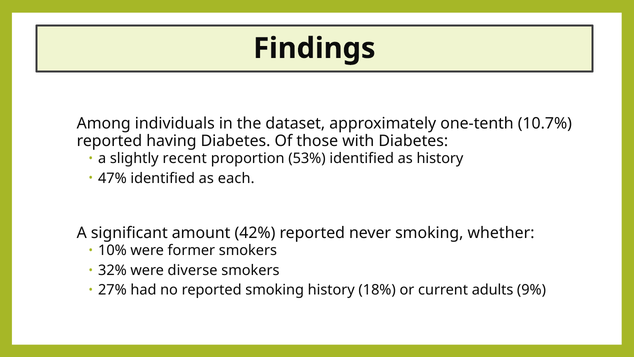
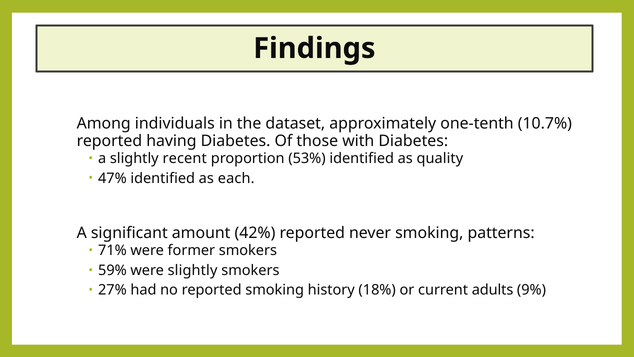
as history: history -> quality
whether: whether -> patterns
10%: 10% -> 71%
32%: 32% -> 59%
were diverse: diverse -> slightly
